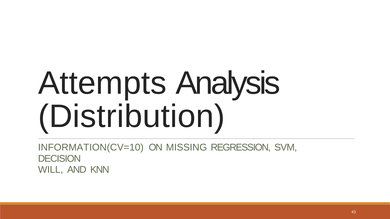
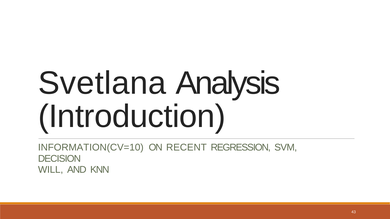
Attempts: Attempts -> Svetlana
Distribution: Distribution -> Introduction
MISSING: MISSING -> RECENT
